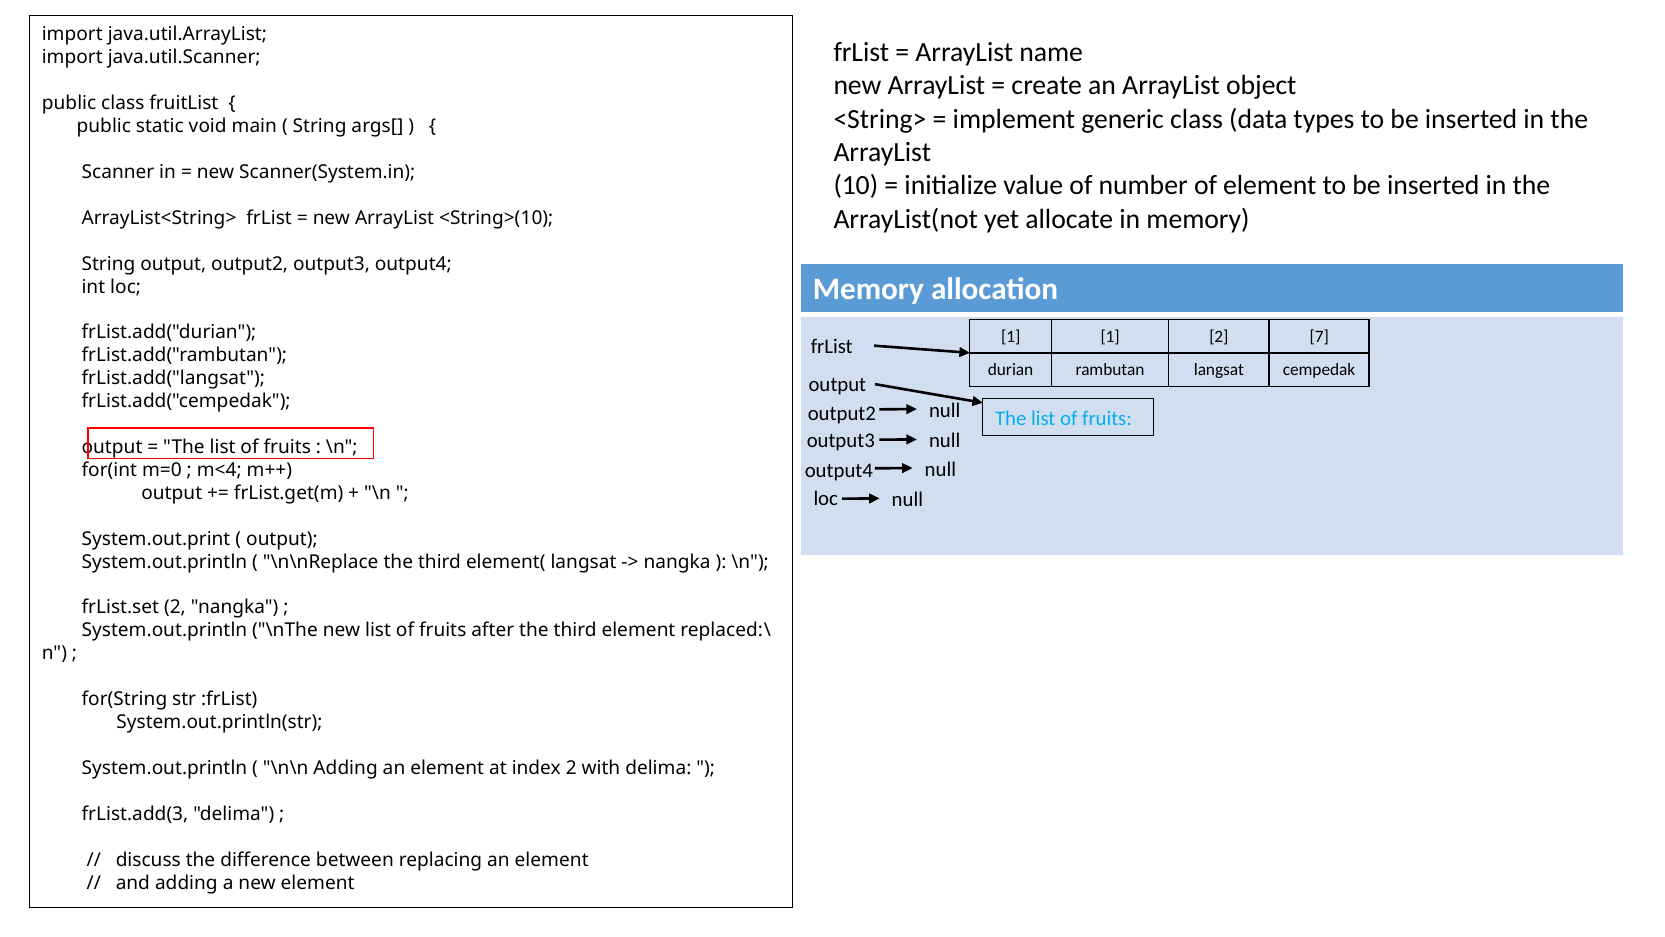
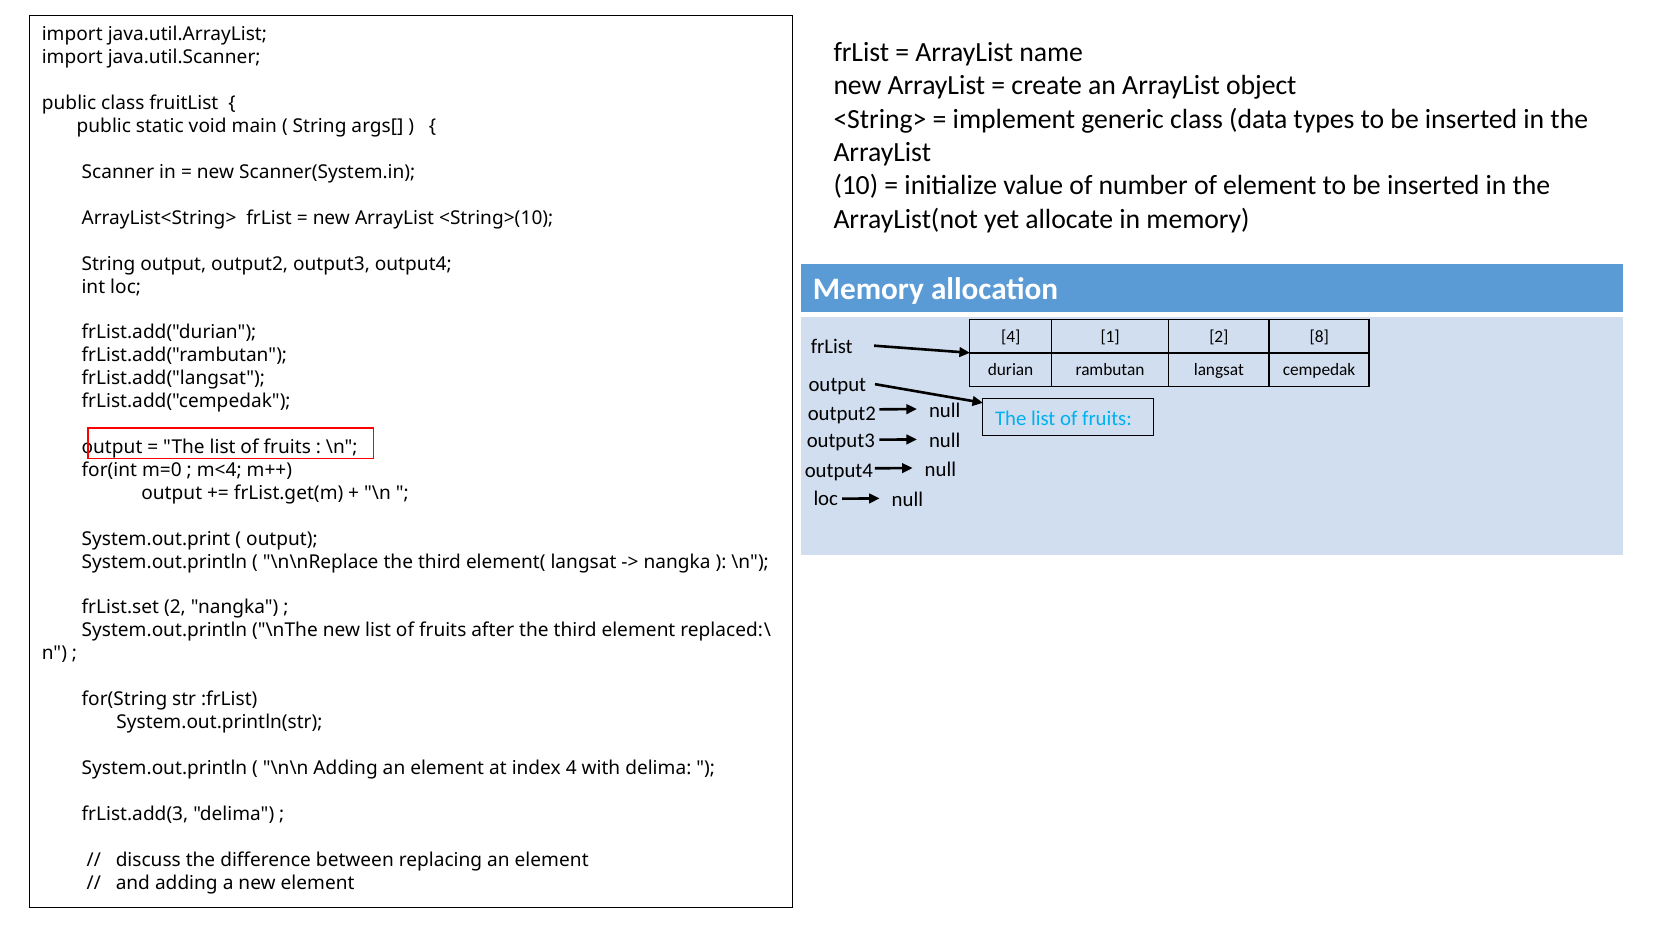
1 at (1011, 336): 1 -> 4
7: 7 -> 8
index 2: 2 -> 4
